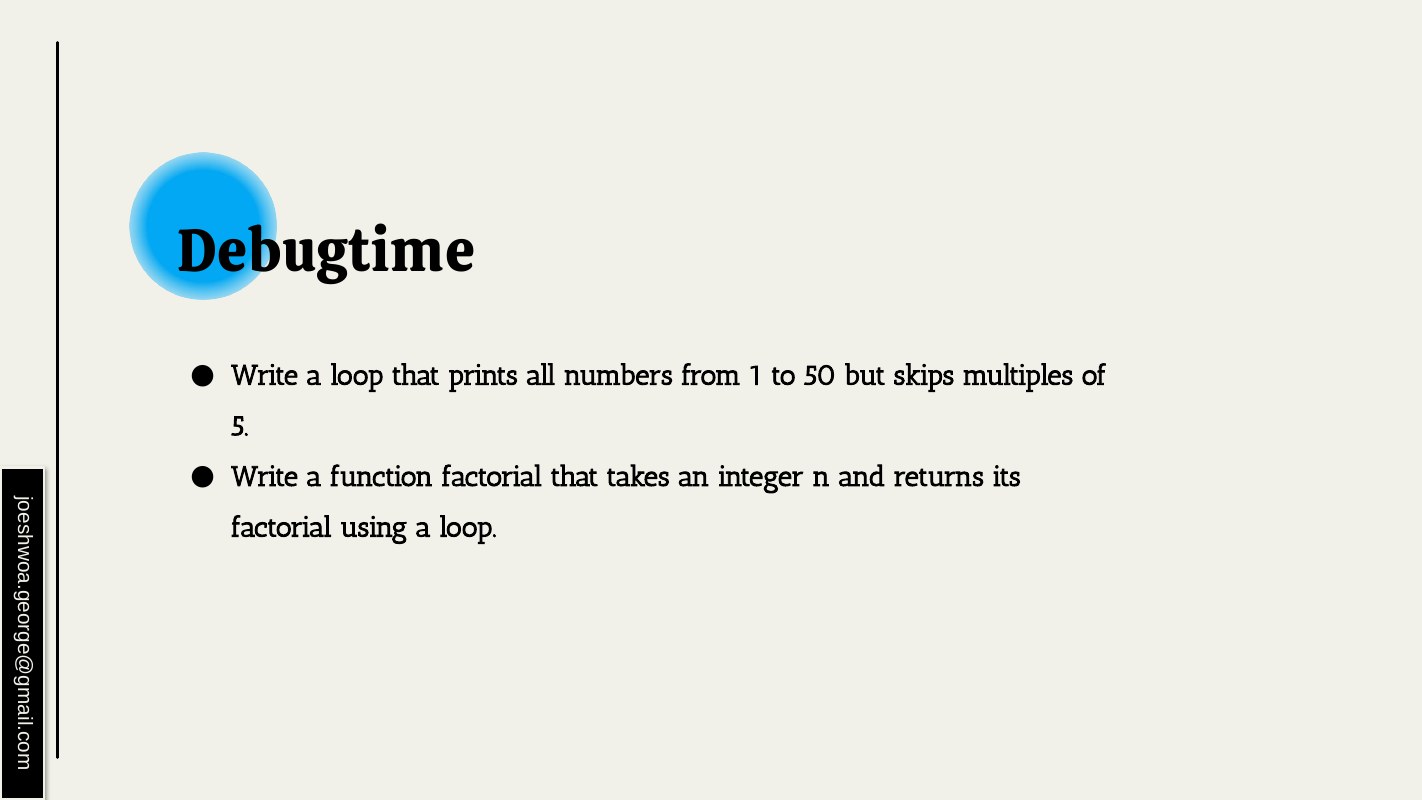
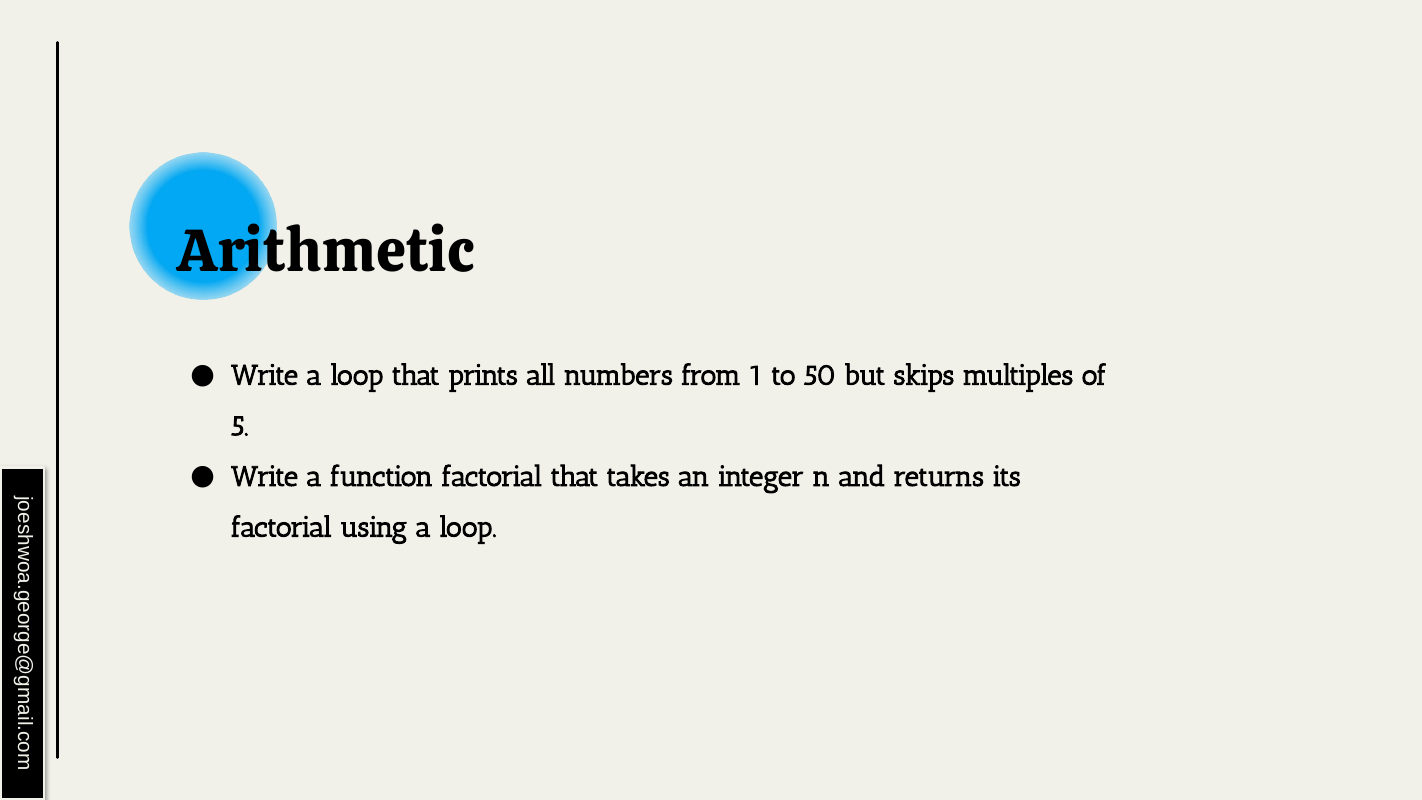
Debugtime: Debugtime -> Arithmetic
